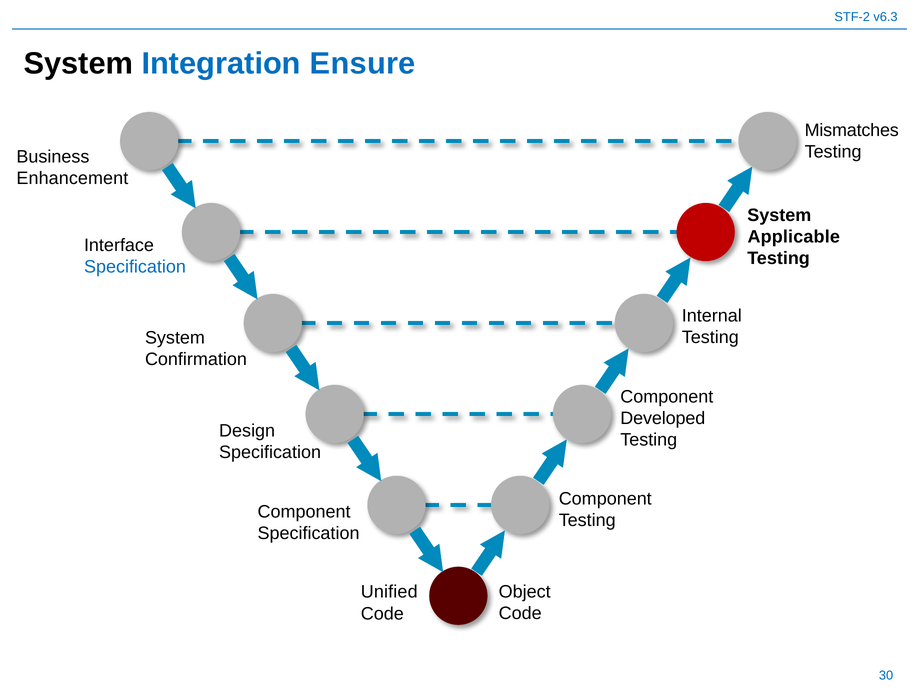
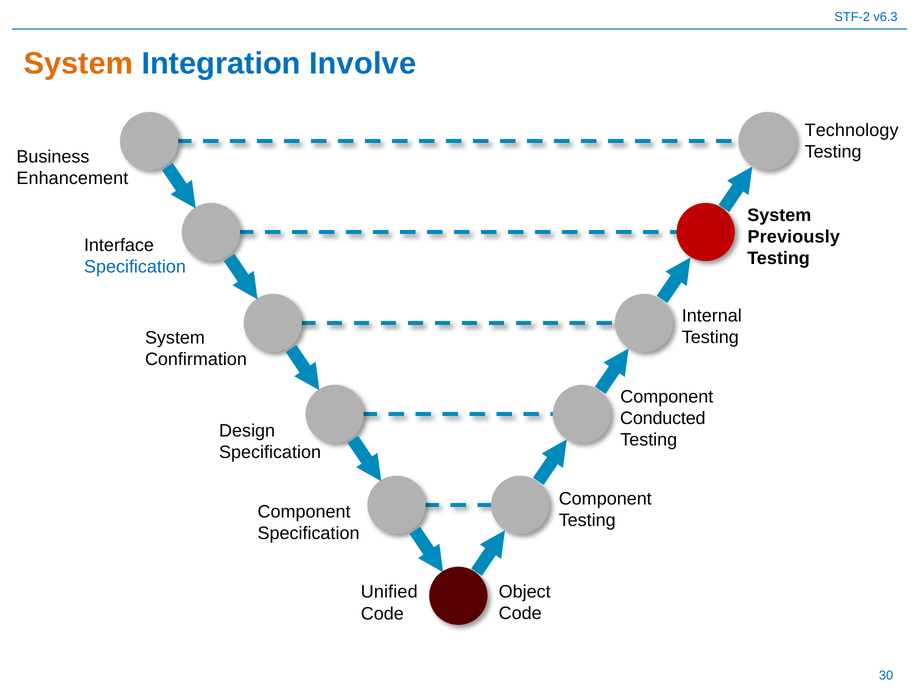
System at (78, 64) colour: black -> orange
Ensure: Ensure -> Involve
Mismatches: Mismatches -> Technology
Applicable: Applicable -> Previously
Developed: Developed -> Conducted
